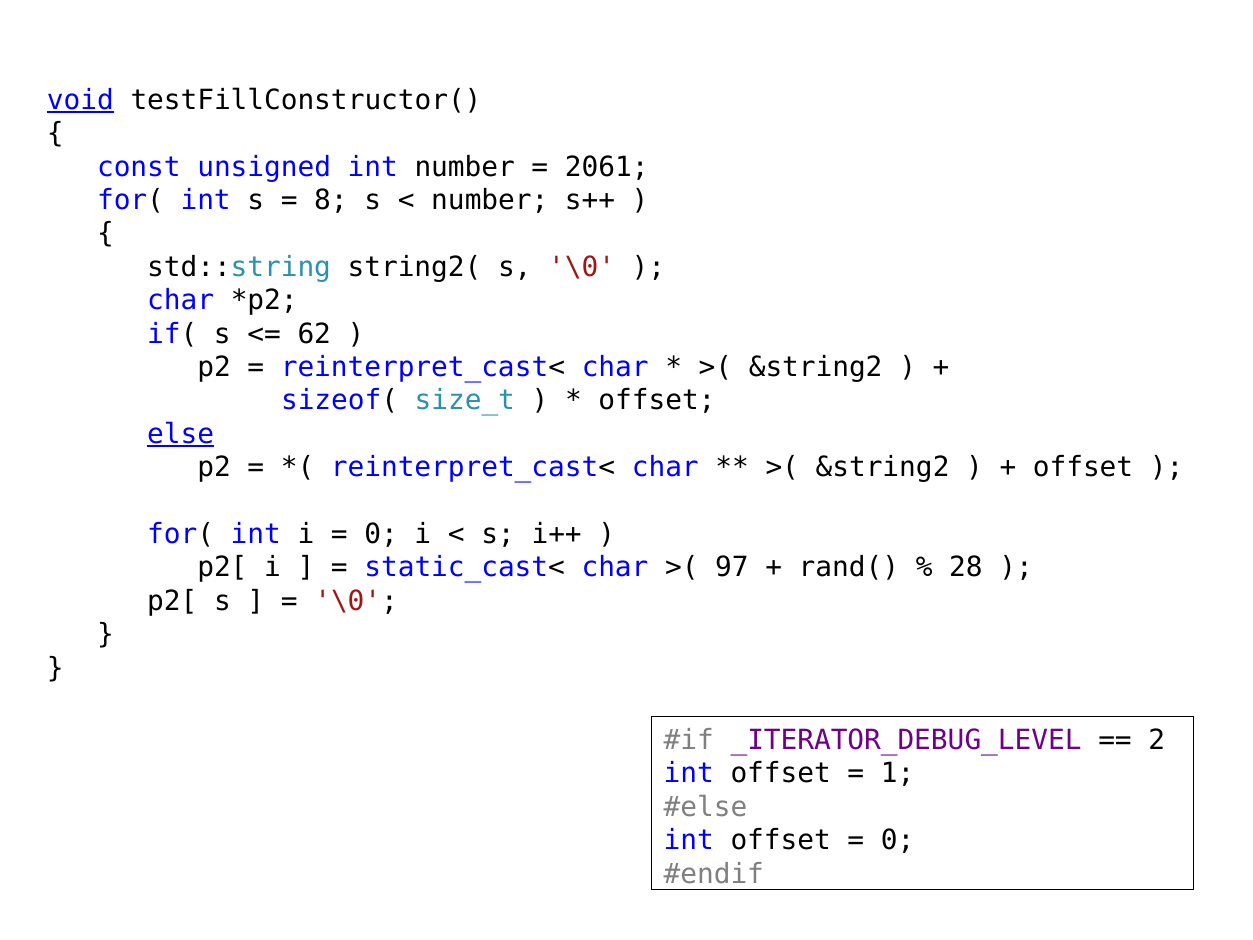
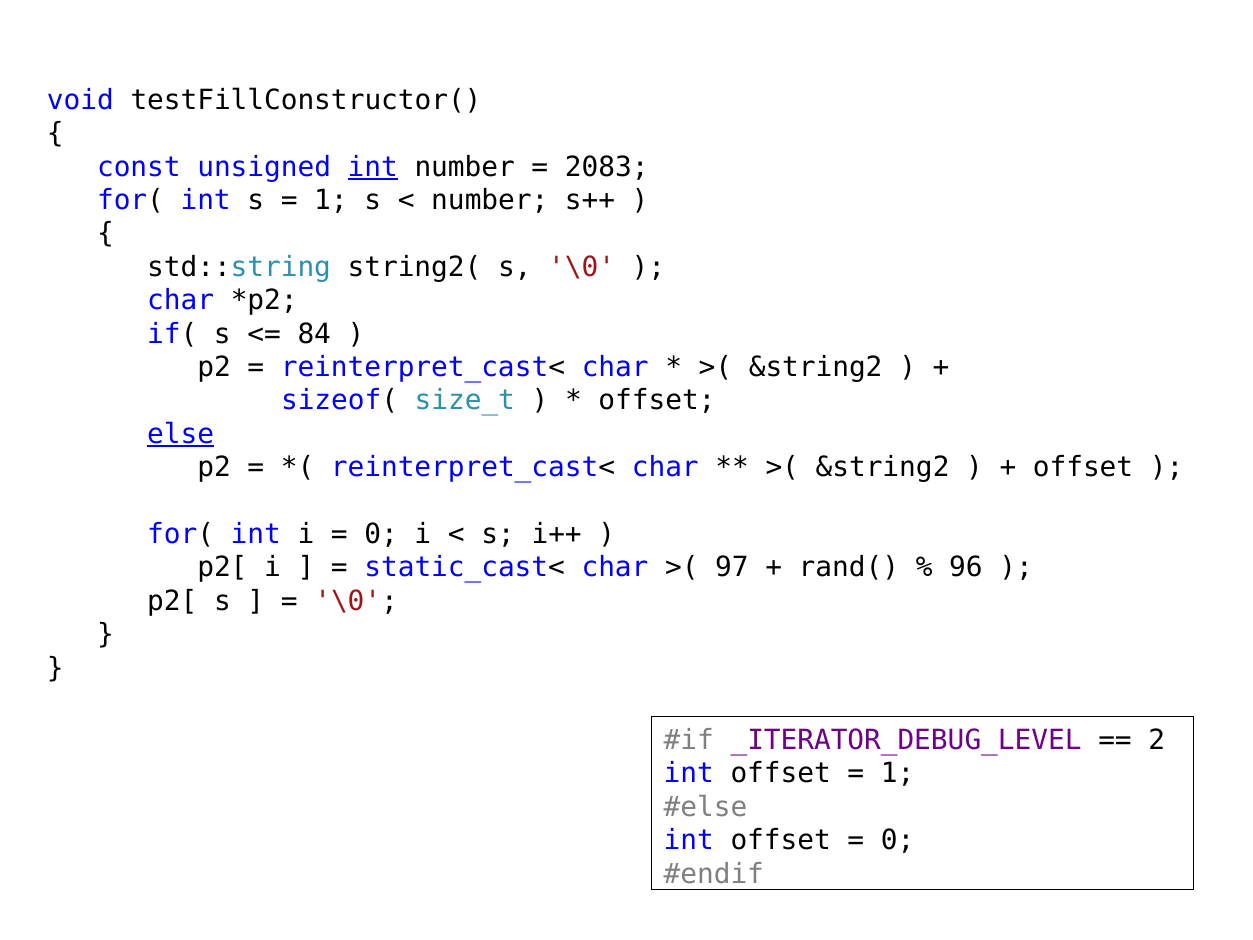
void underline: present -> none
int at (373, 167) underline: none -> present
2061: 2061 -> 2083
8 at (331, 200): 8 -> 1
62: 62 -> 84
28: 28 -> 96
